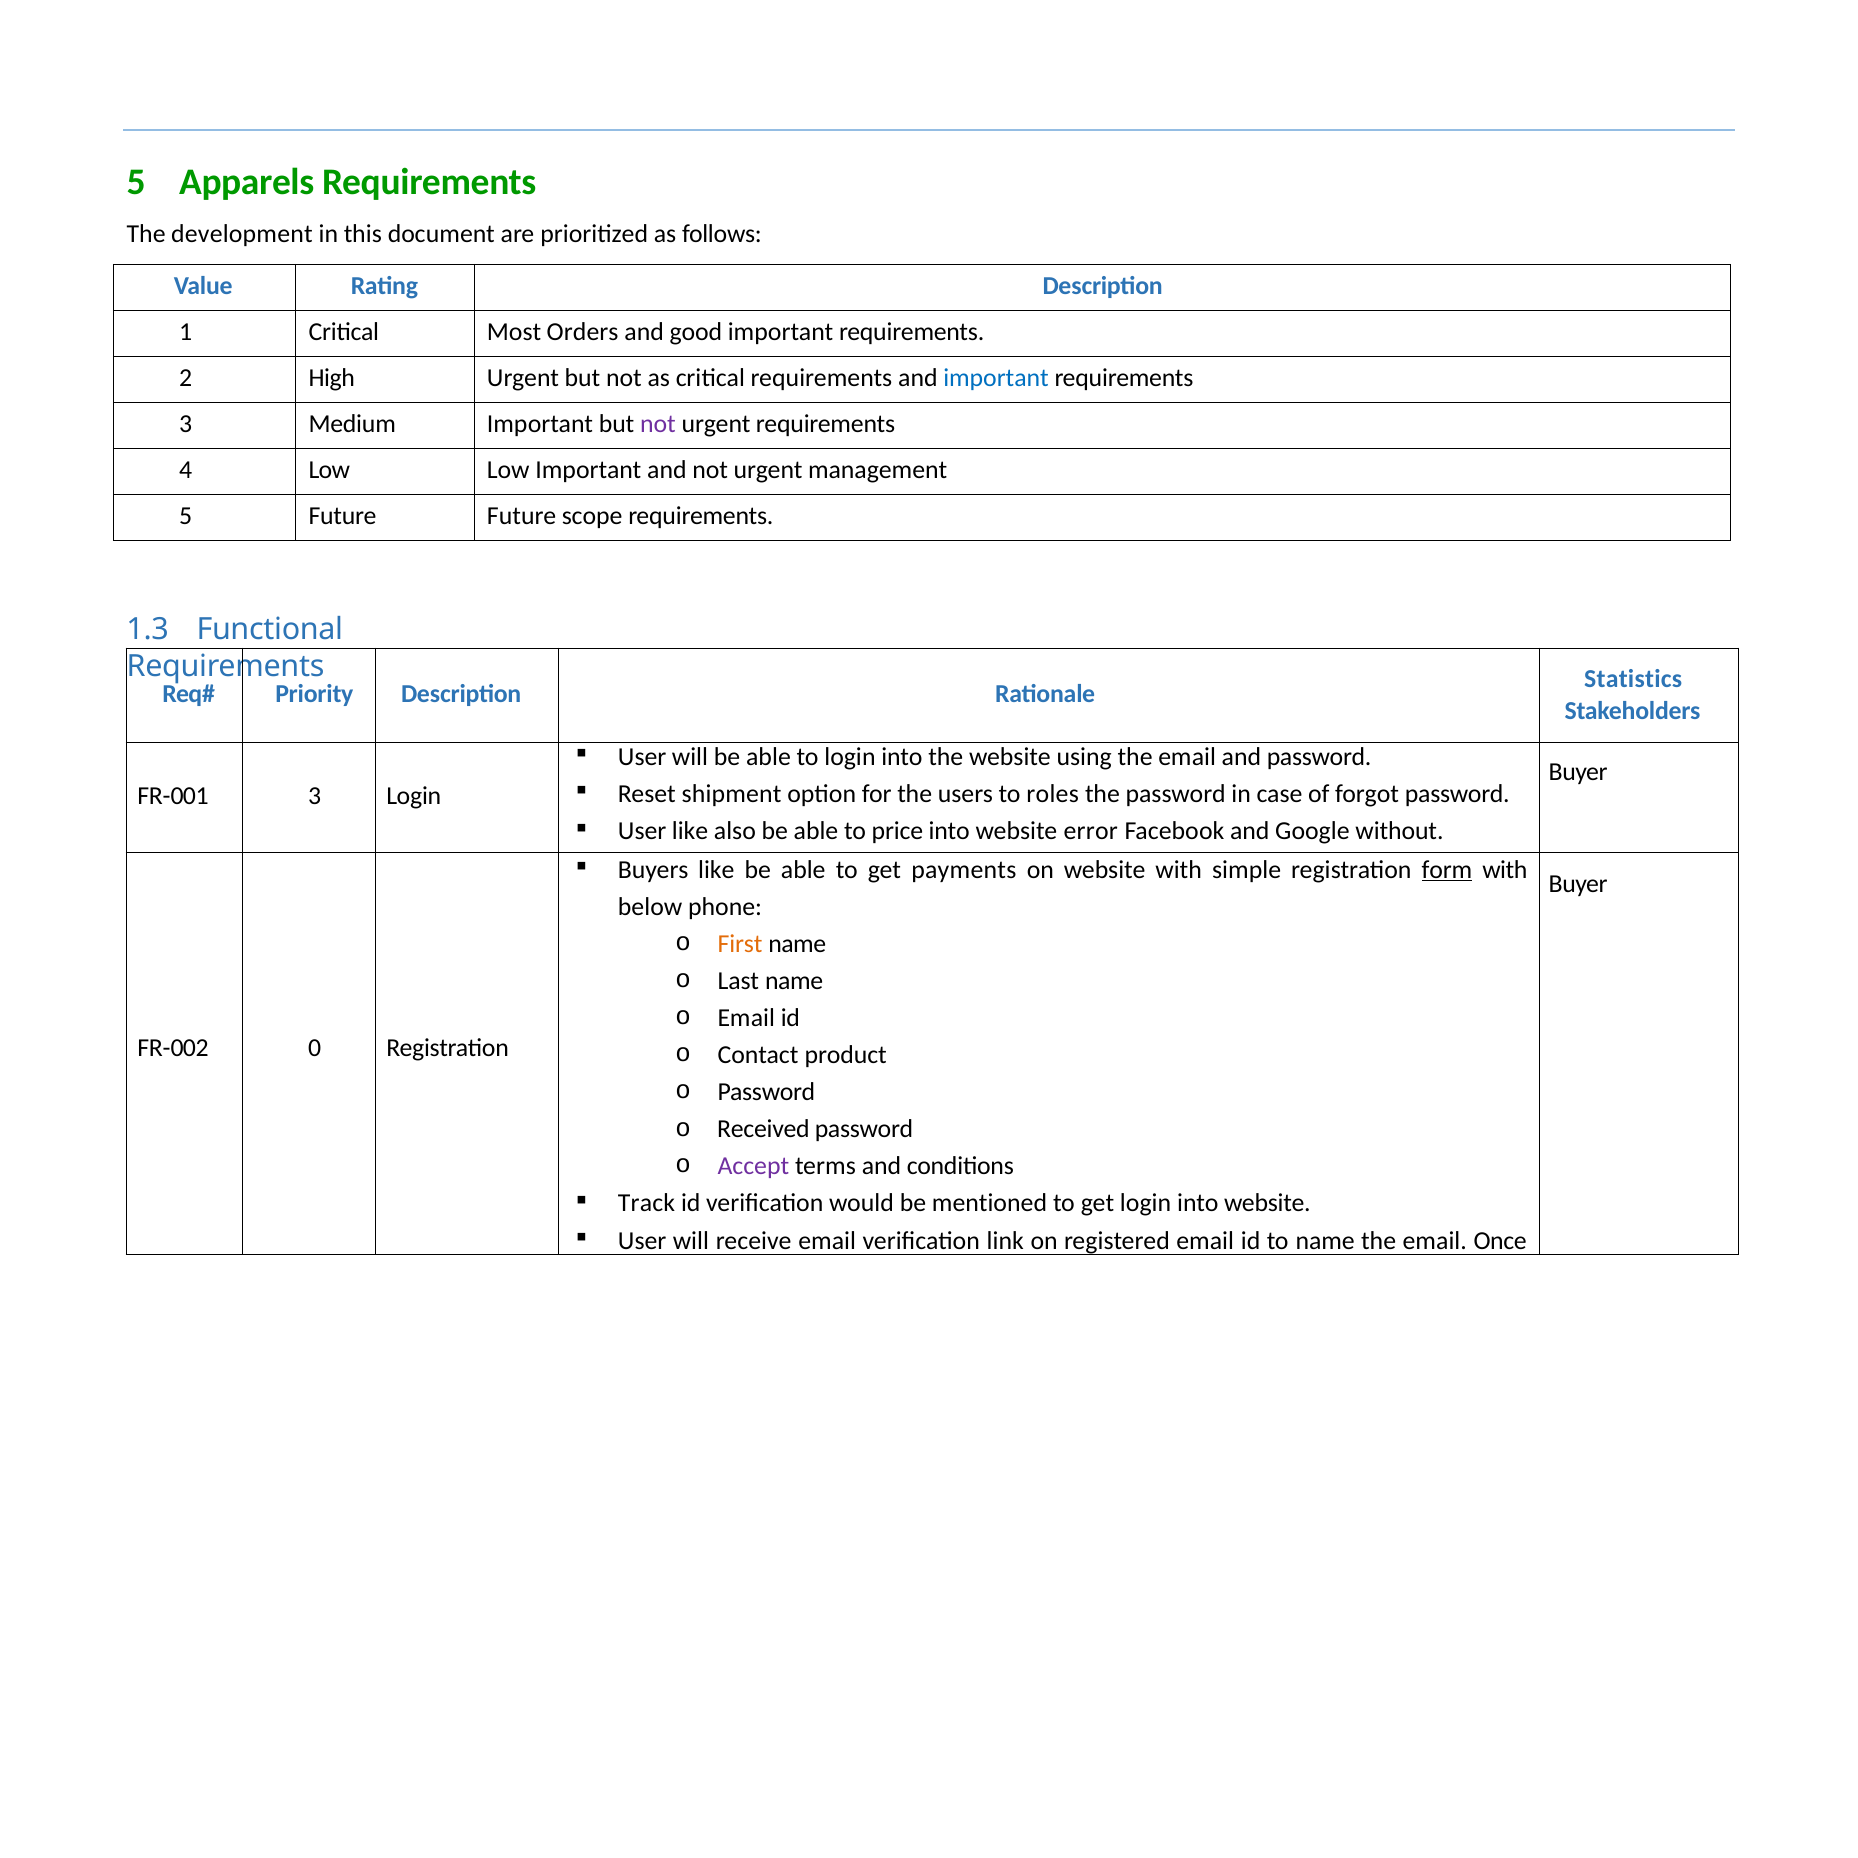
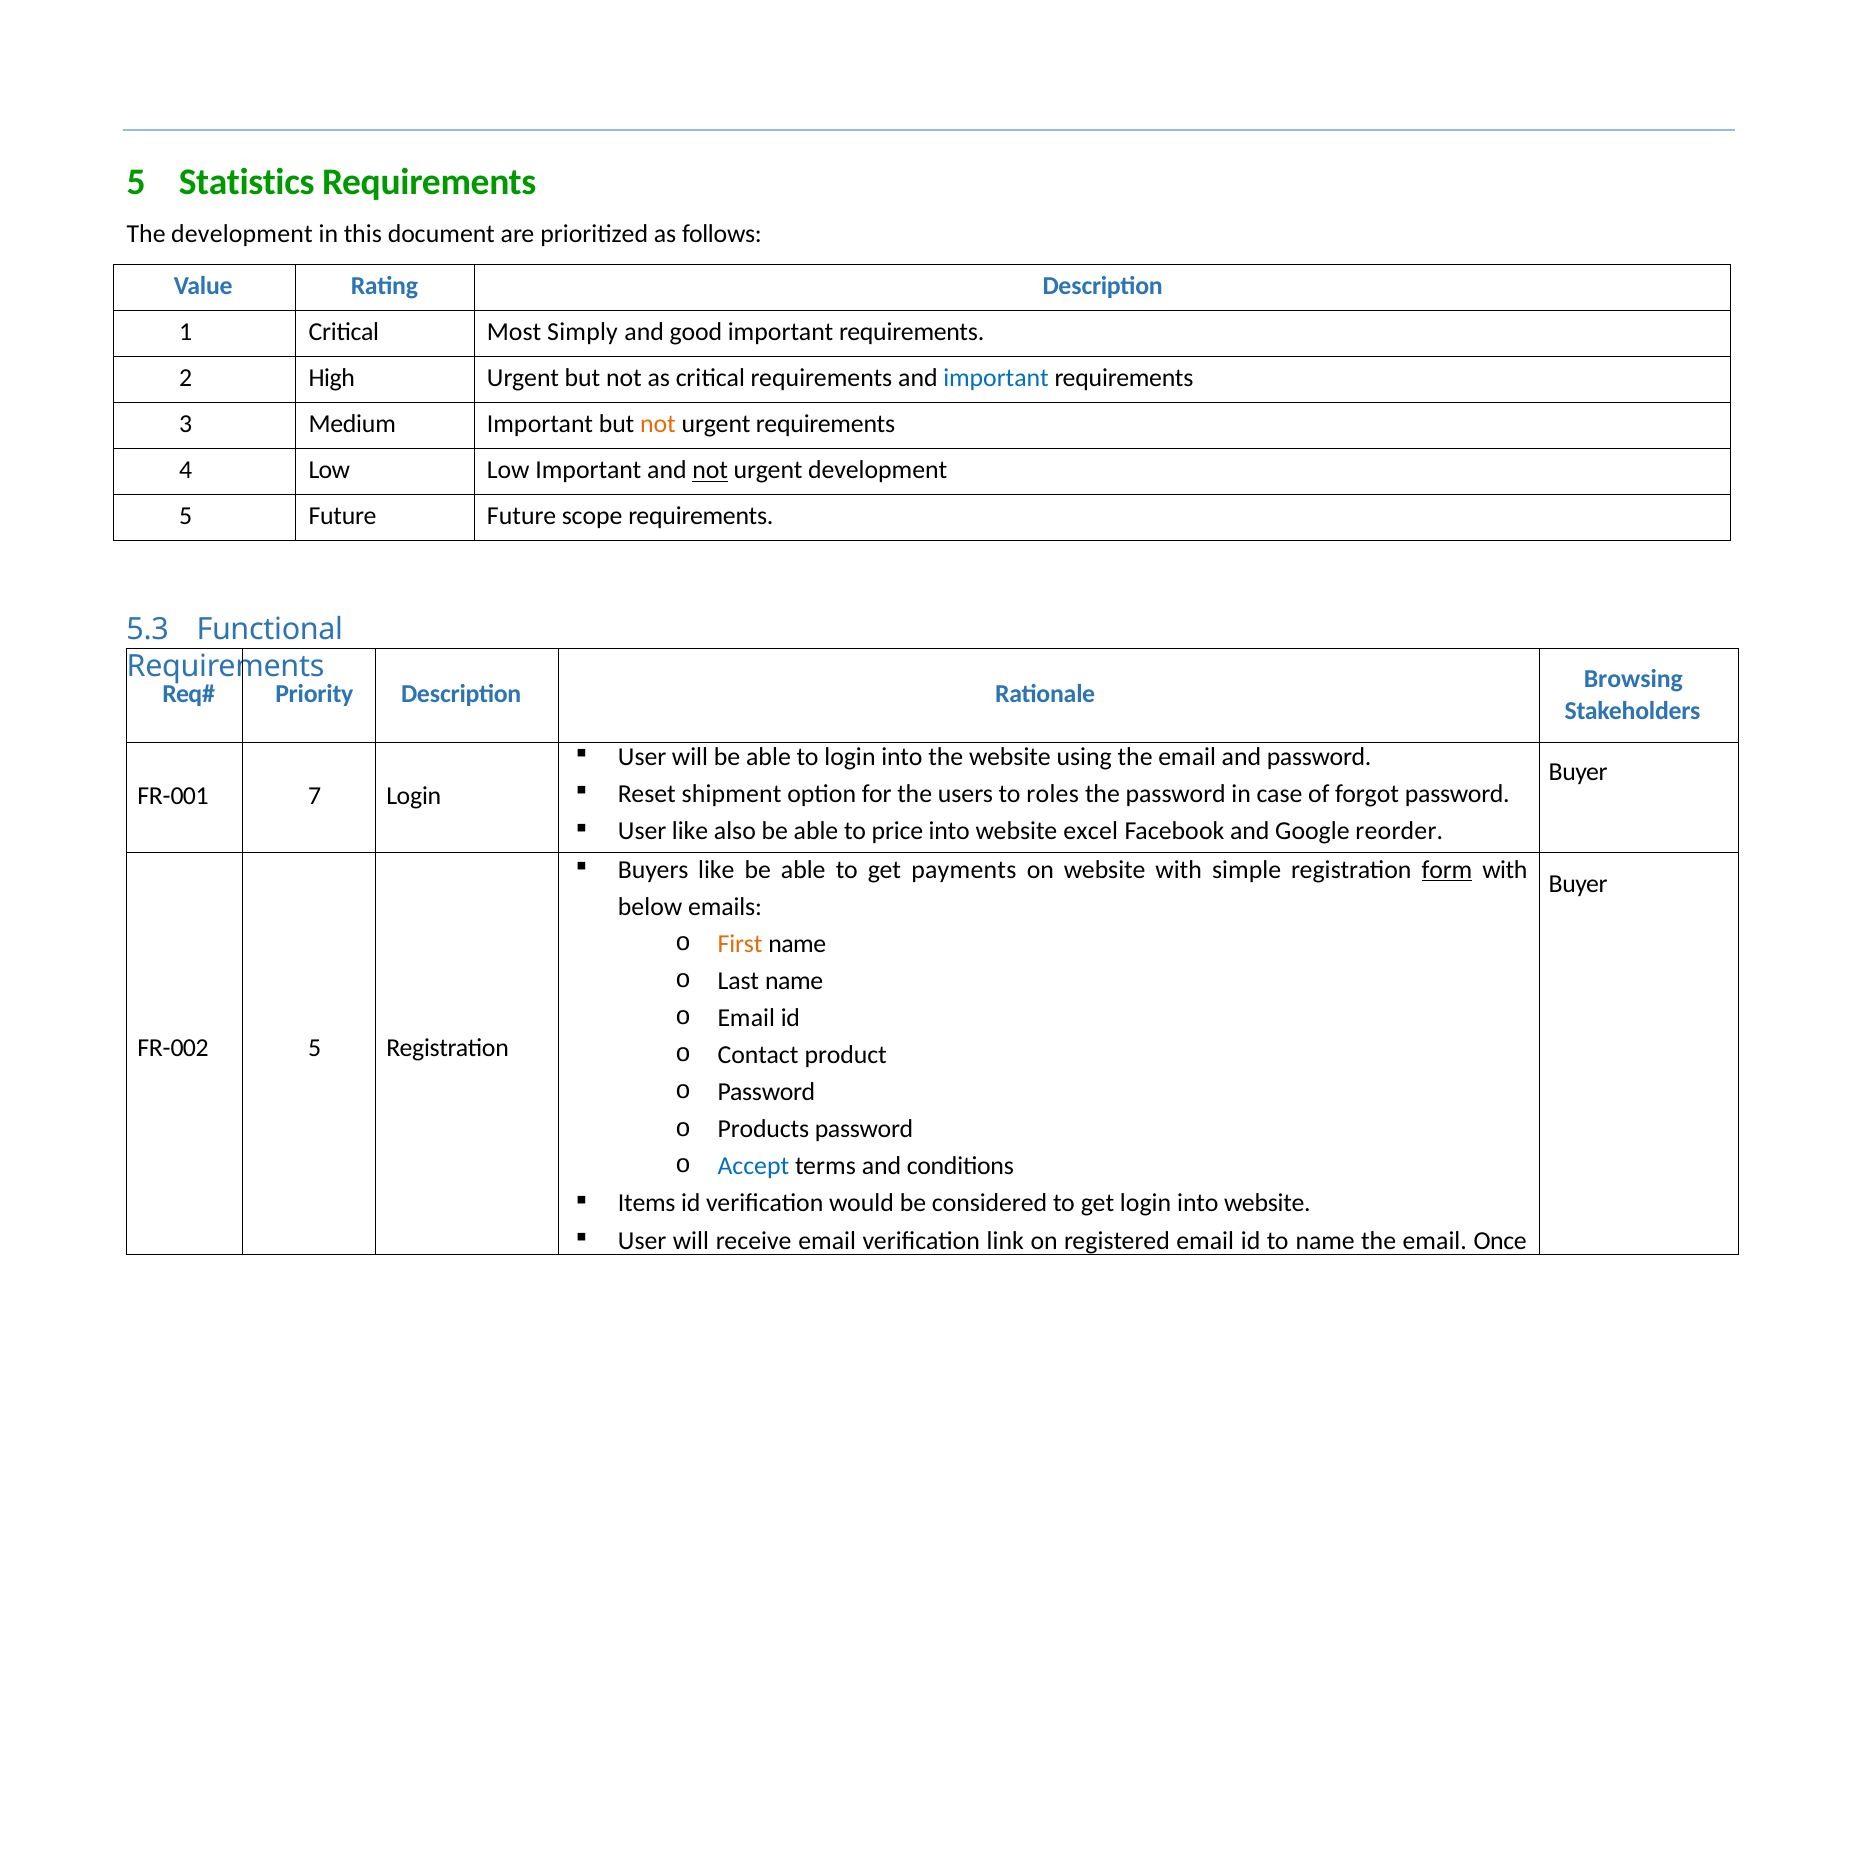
Apparels: Apparels -> Statistics
Orders: Orders -> Simply
not at (658, 424) colour: purple -> orange
not at (710, 470) underline: none -> present
urgent management: management -> development
1.3: 1.3 -> 5.3
Statistics: Statistics -> Browsing
FR-001 3: 3 -> 7
error: error -> excel
without: without -> reorder
phone: phone -> emails
FR-002 0: 0 -> 5
Received: Received -> Products
Accept colour: purple -> blue
Track: Track -> Items
mentioned: mentioned -> considered
